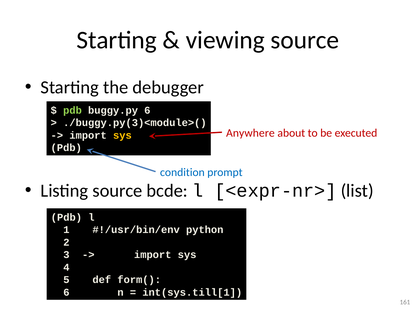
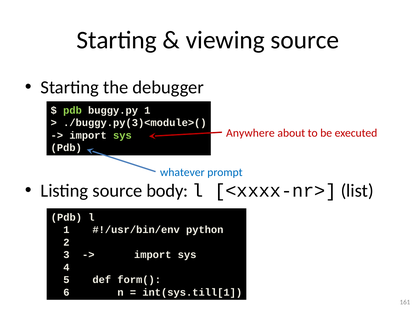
buggy.py 6: 6 -> 1
sys at (122, 135) colour: yellow -> light green
condition: condition -> whatever
bcde: bcde -> body
<expr-nr>: <expr-nr> -> <xxxx-nr>
